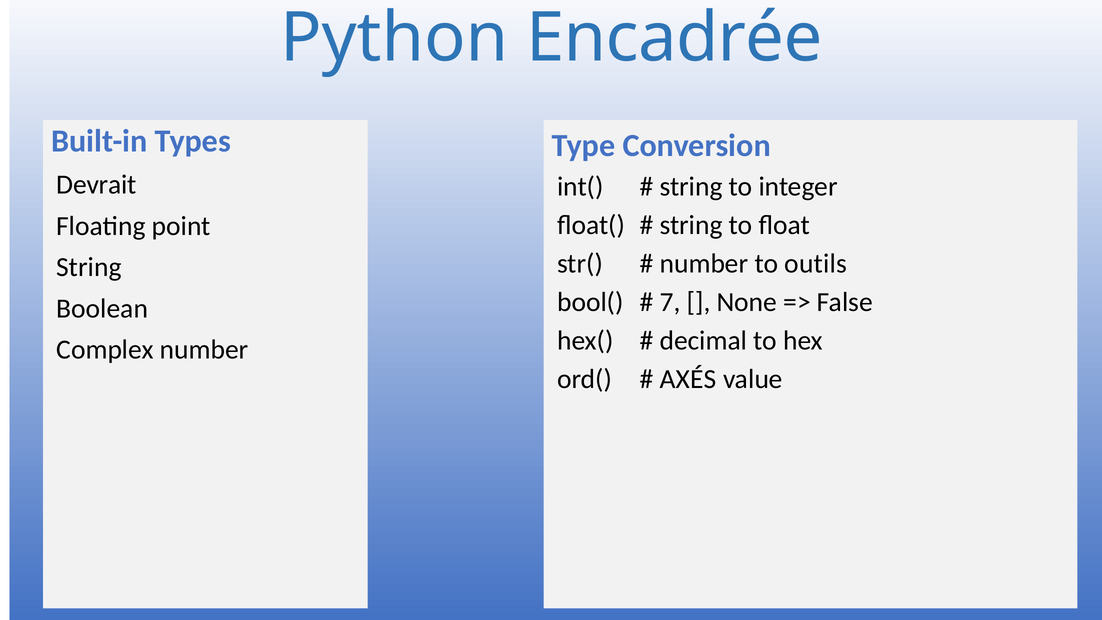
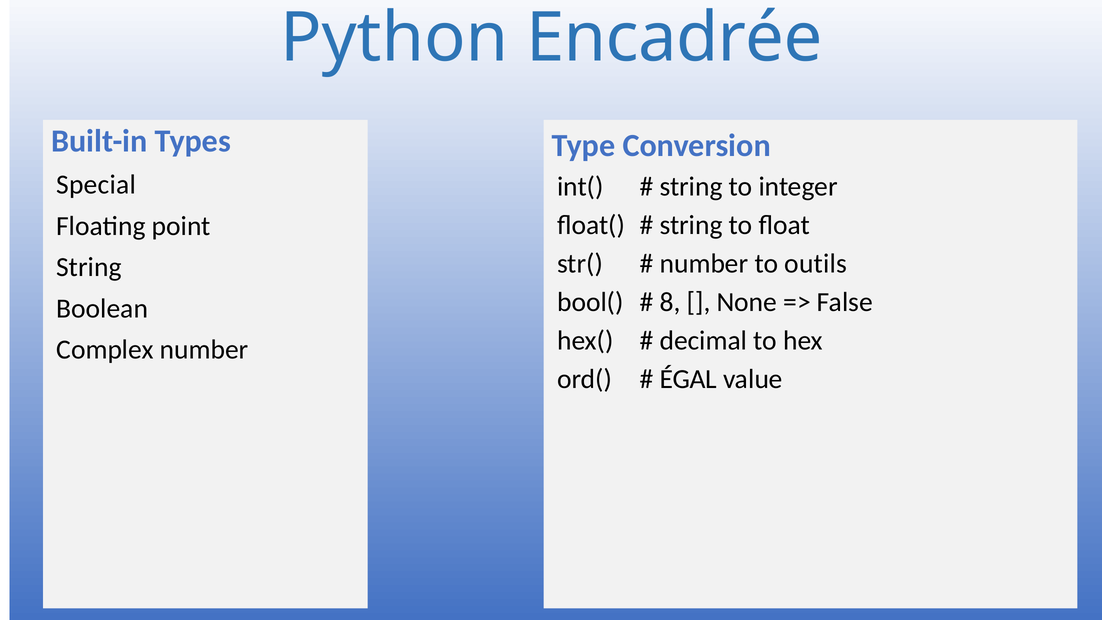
Devrait: Devrait -> Special
7: 7 -> 8
AXÉS: AXÉS -> ÉGAL
